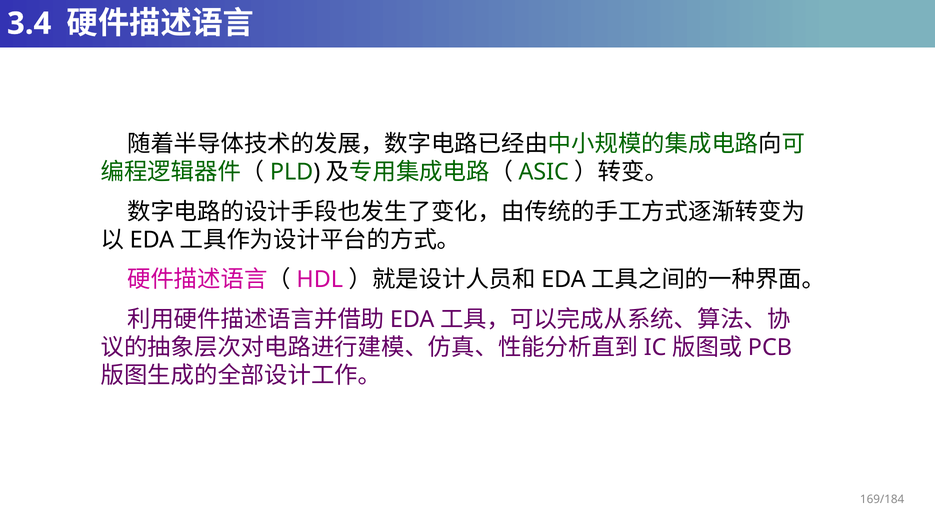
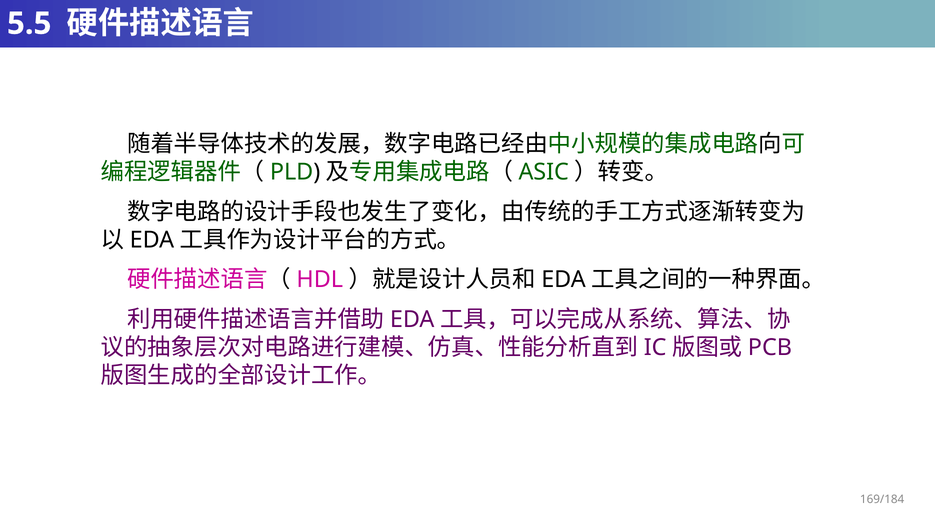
3.4: 3.4 -> 5.5
